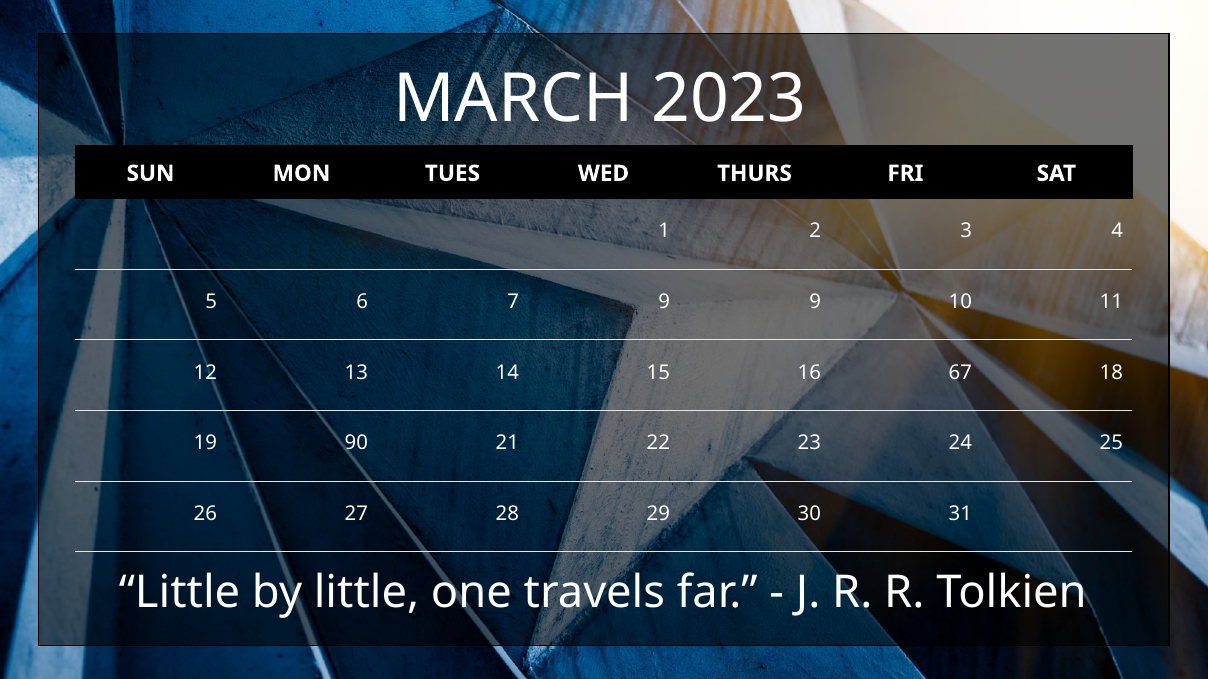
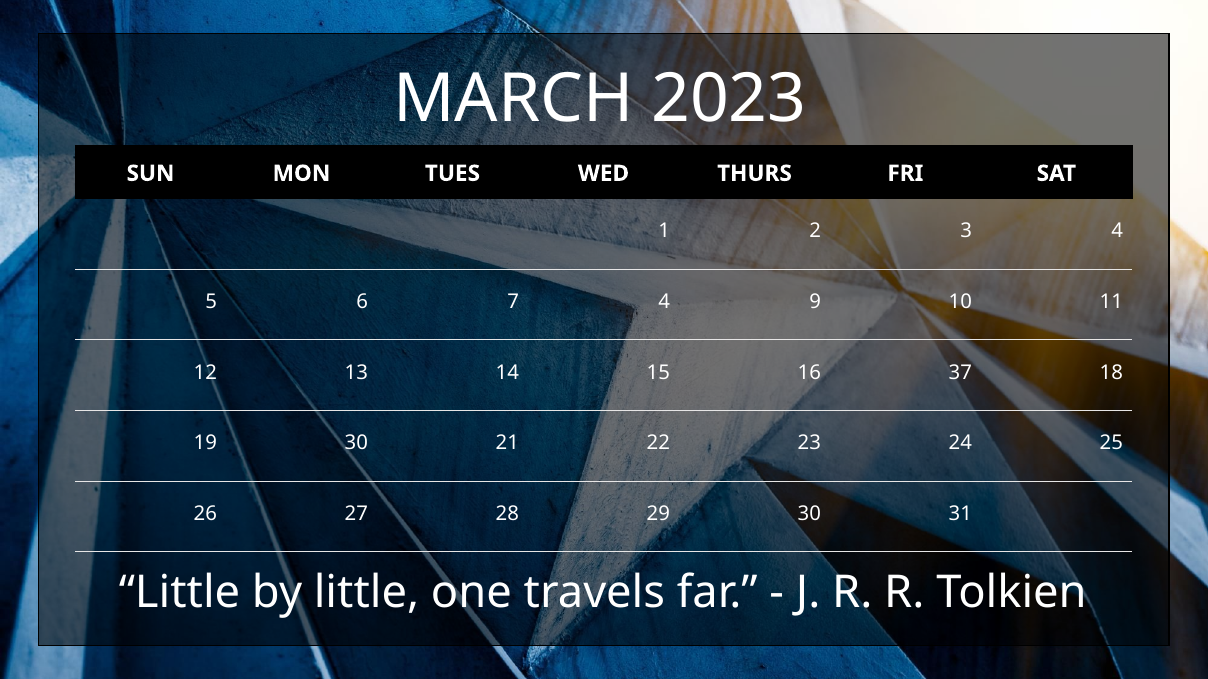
7 9: 9 -> 4
67: 67 -> 37
19 90: 90 -> 30
